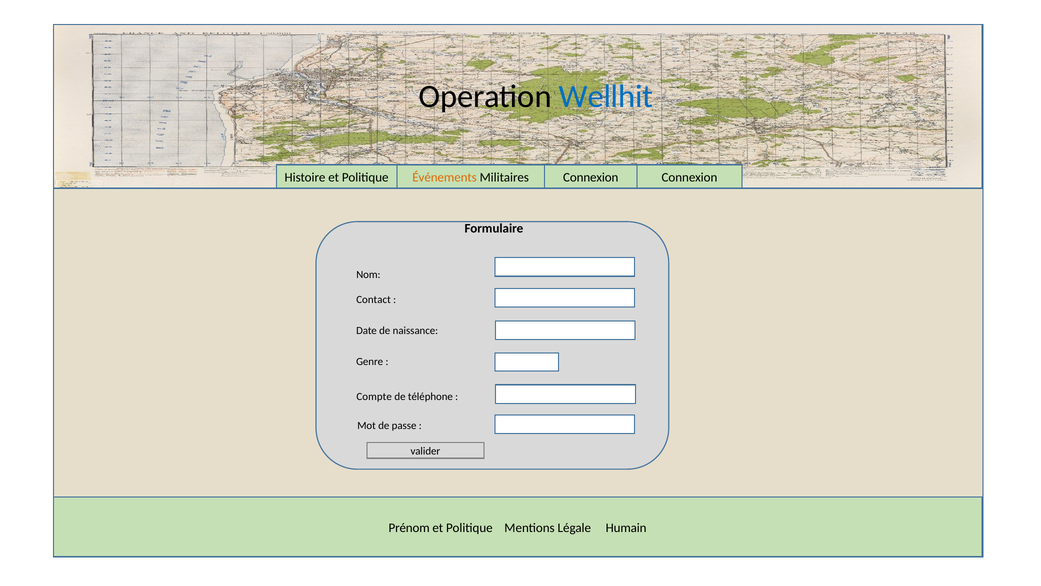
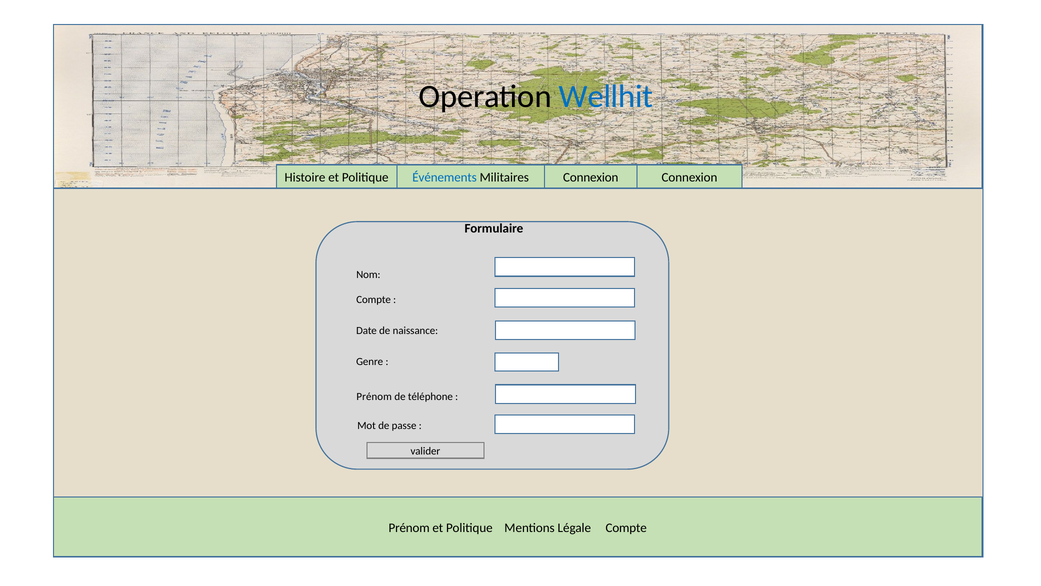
Événements colour: orange -> blue
Contact at (374, 300): Contact -> Compte
Compte at (374, 396): Compte -> Prénom
Légale Humain: Humain -> Compte
